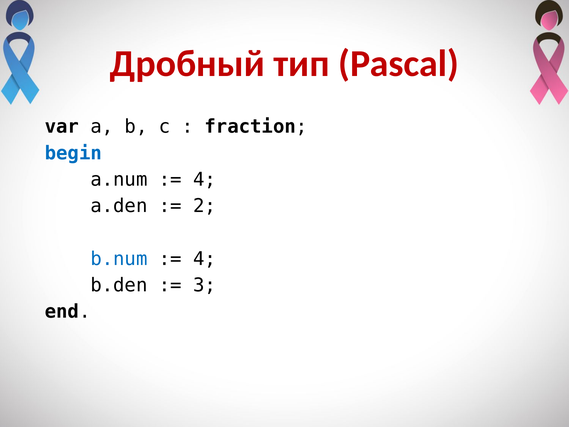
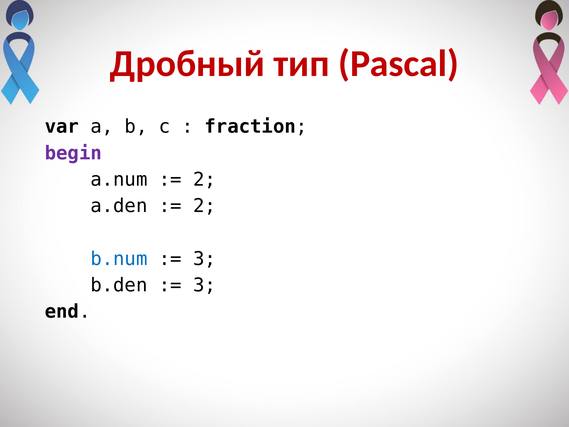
begin colour: blue -> purple
4 at (205, 179): 4 -> 2
4 at (205, 259): 4 -> 3
